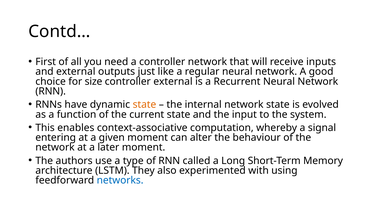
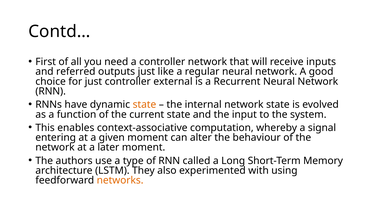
and external: external -> referred
for size: size -> just
networks colour: blue -> orange
